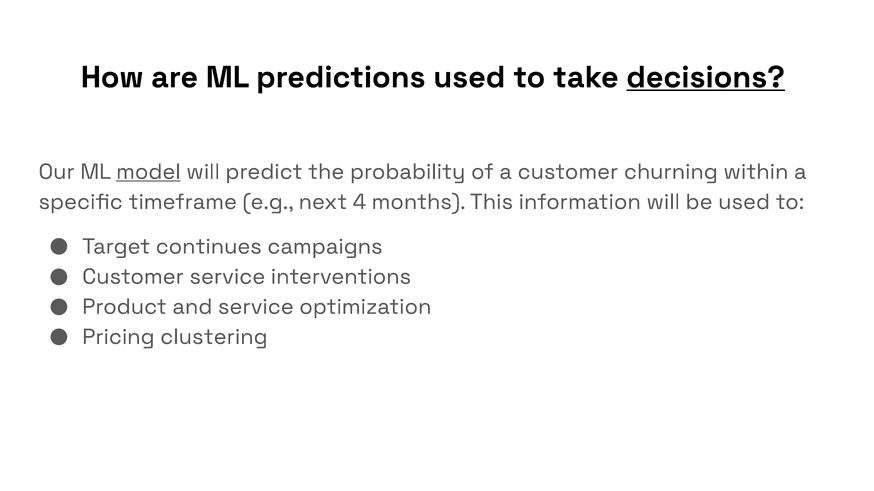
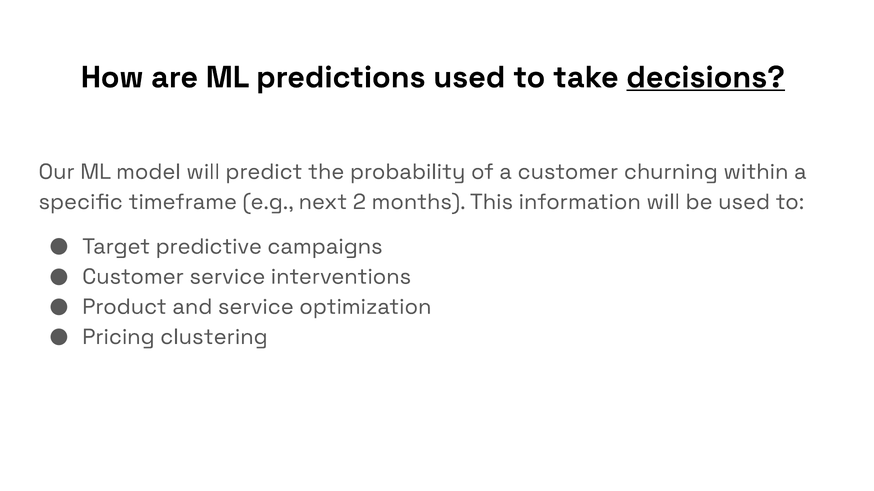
model underline: present -> none
4: 4 -> 2
continues: continues -> predictive
